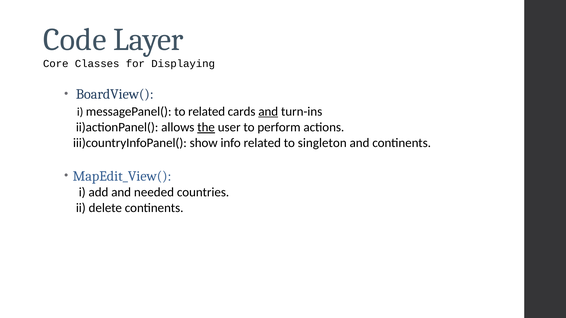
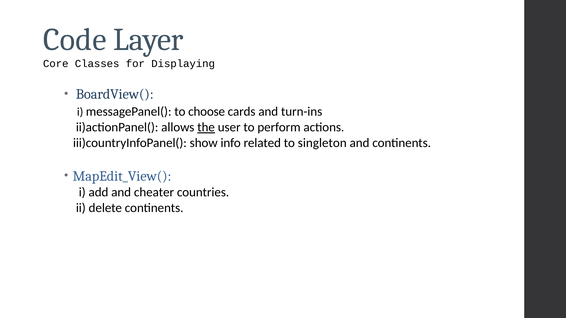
to related: related -> choose
and at (268, 112) underline: present -> none
needed: needed -> cheater
